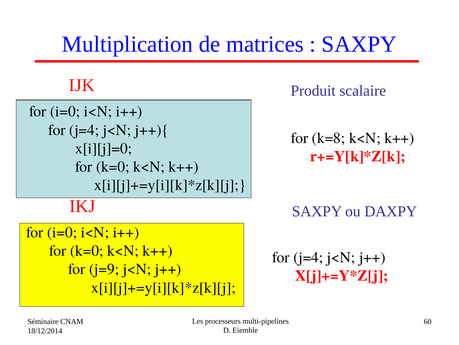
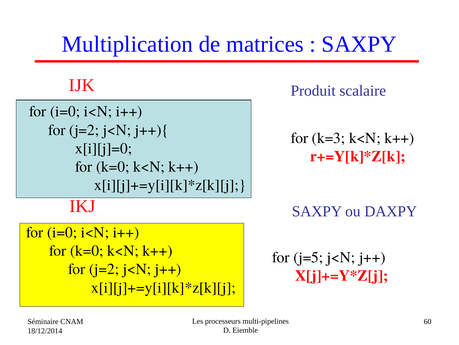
j=4 at (84, 130): j=4 -> j=2
k=8: k=8 -> k=3
j=4 at (308, 257): j=4 -> j=5
j=9 at (104, 269): j=9 -> j=2
